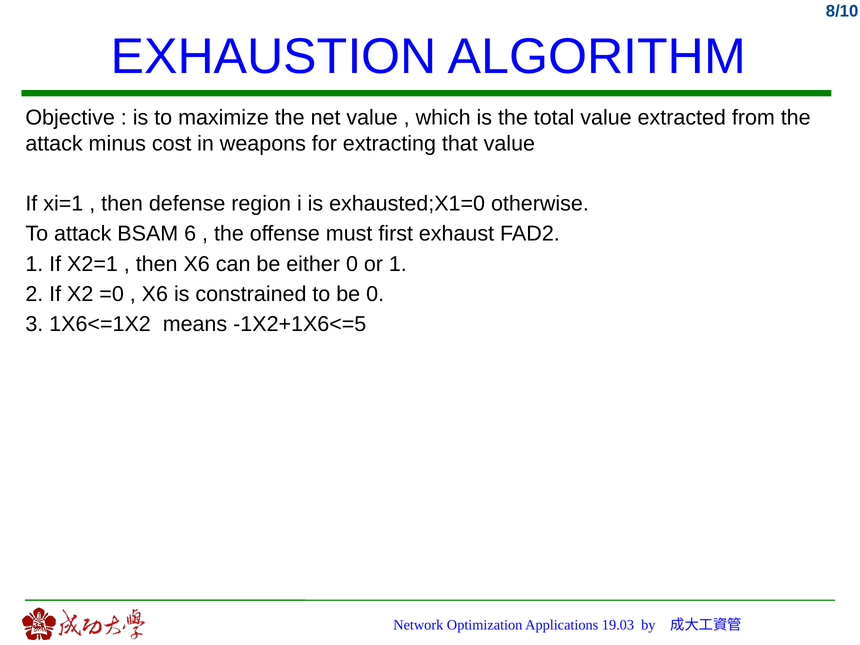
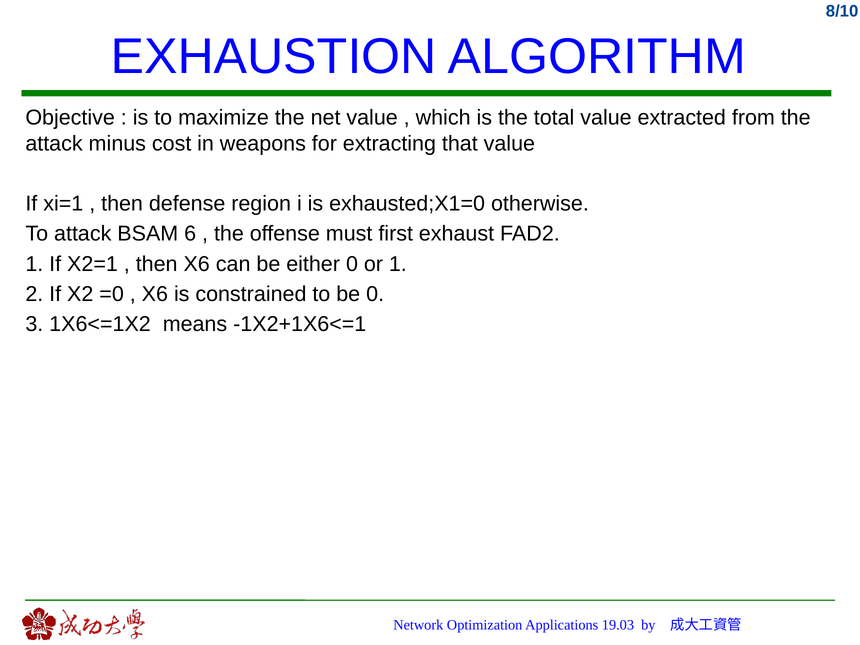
-1X2+1X6<=5: -1X2+1X6<=5 -> -1X2+1X6<=1
